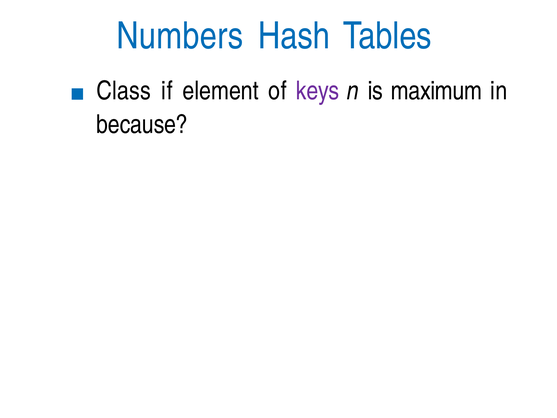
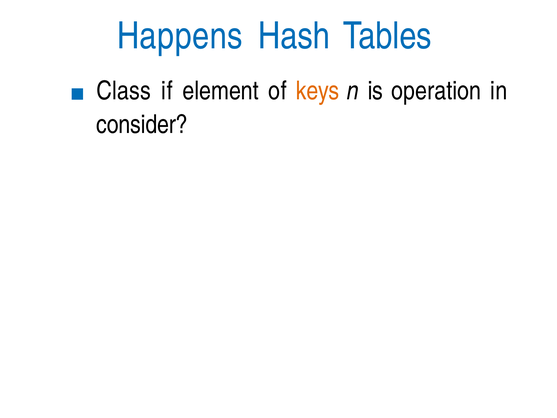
Numbers: Numbers -> Happens
keys colour: purple -> orange
maximum: maximum -> operation
because: because -> consider
